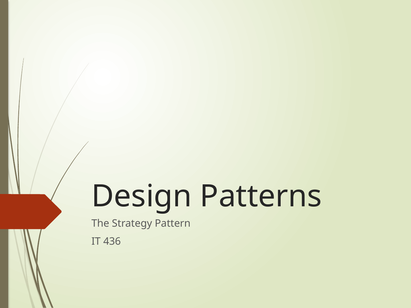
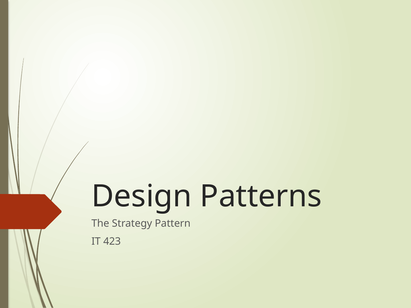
436: 436 -> 423
